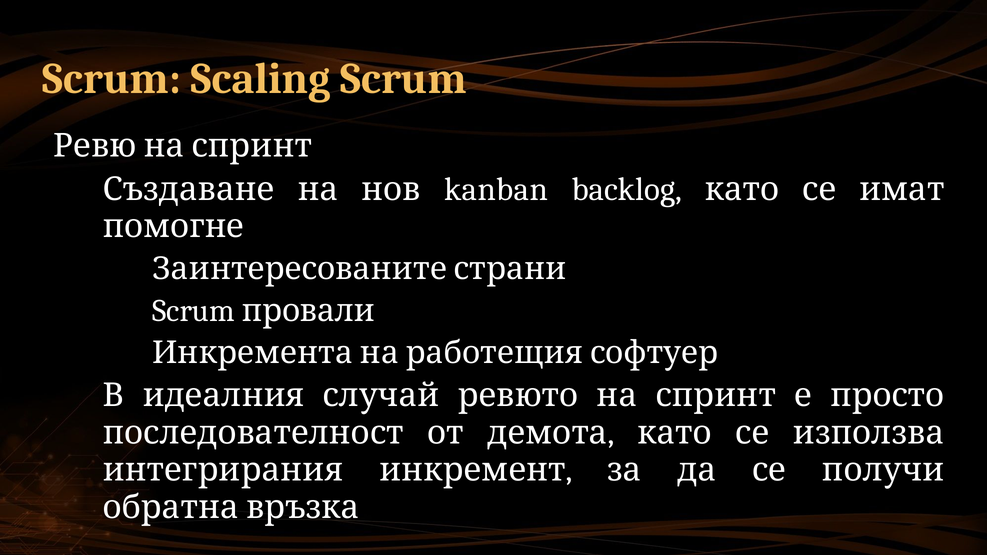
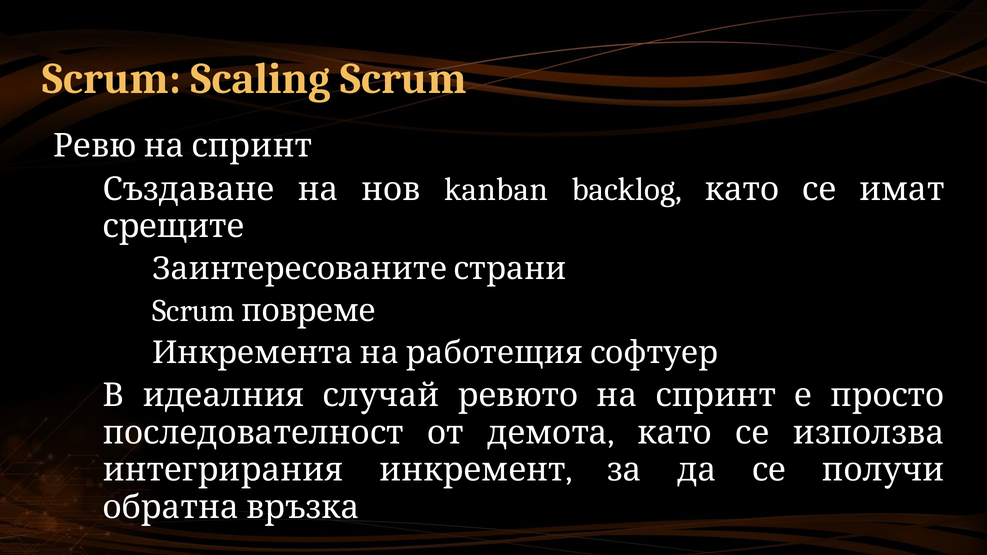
помогне: помогне -> срещите
провали: провали -> повреме
